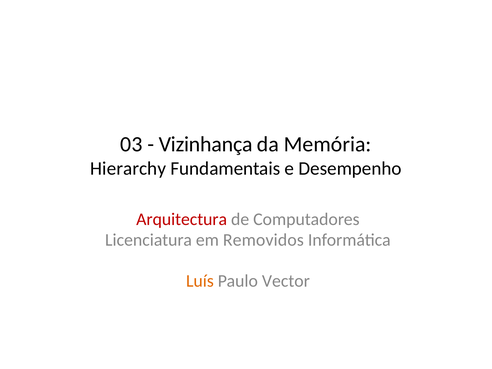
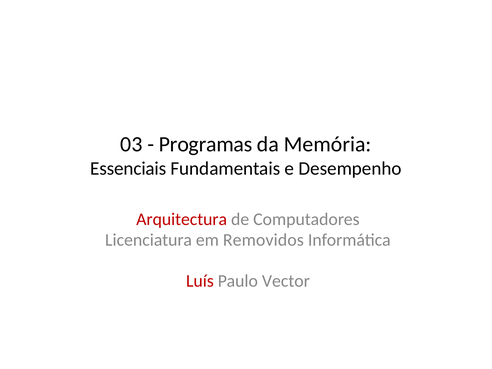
Vizinhança: Vizinhança -> Programas
Hierarchy: Hierarchy -> Essenciais
Luís colour: orange -> red
